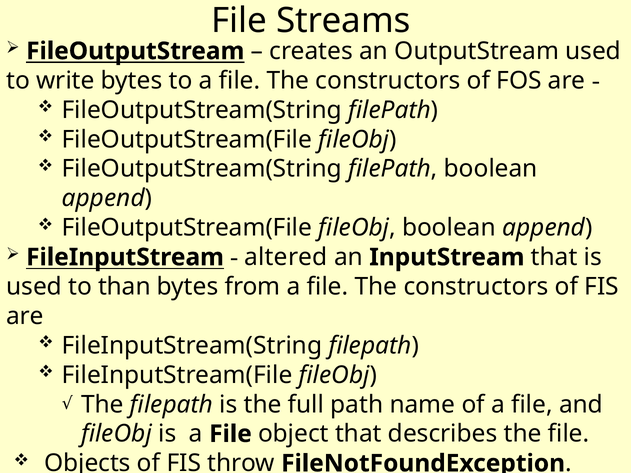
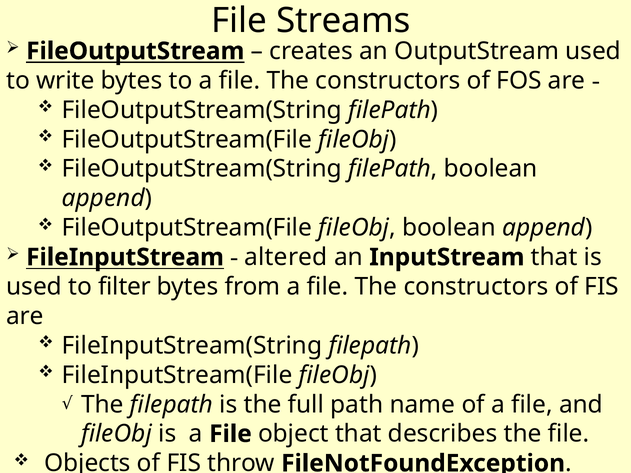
than: than -> filter
